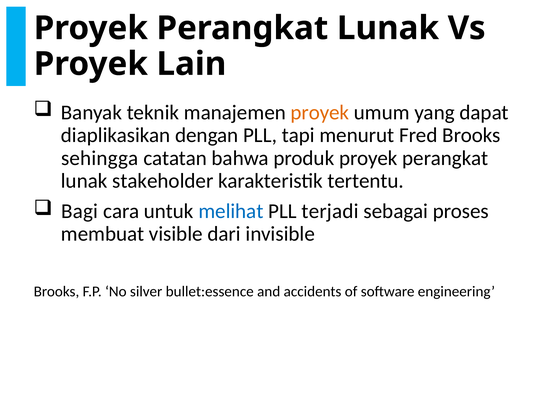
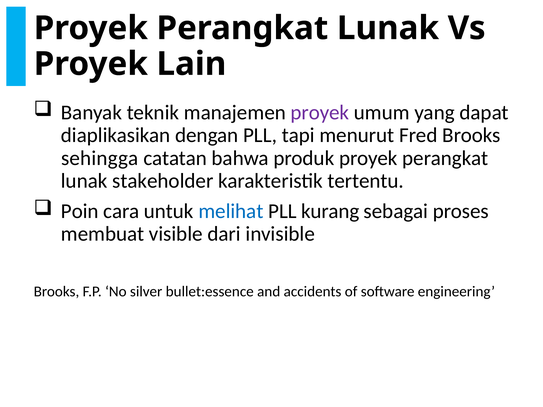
proyek at (320, 113) colour: orange -> purple
Bagi: Bagi -> Poin
terjadi: terjadi -> kurang
